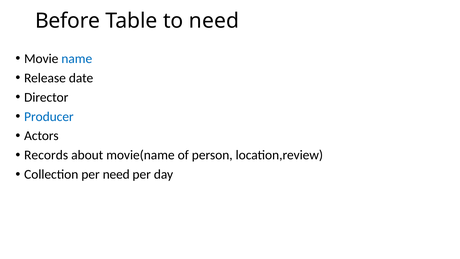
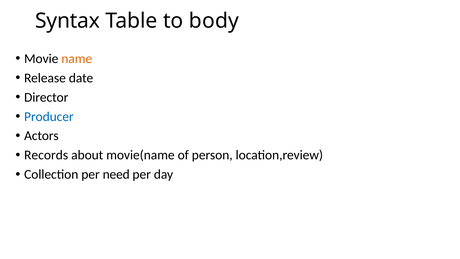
Before: Before -> Syntax
to need: need -> body
name colour: blue -> orange
